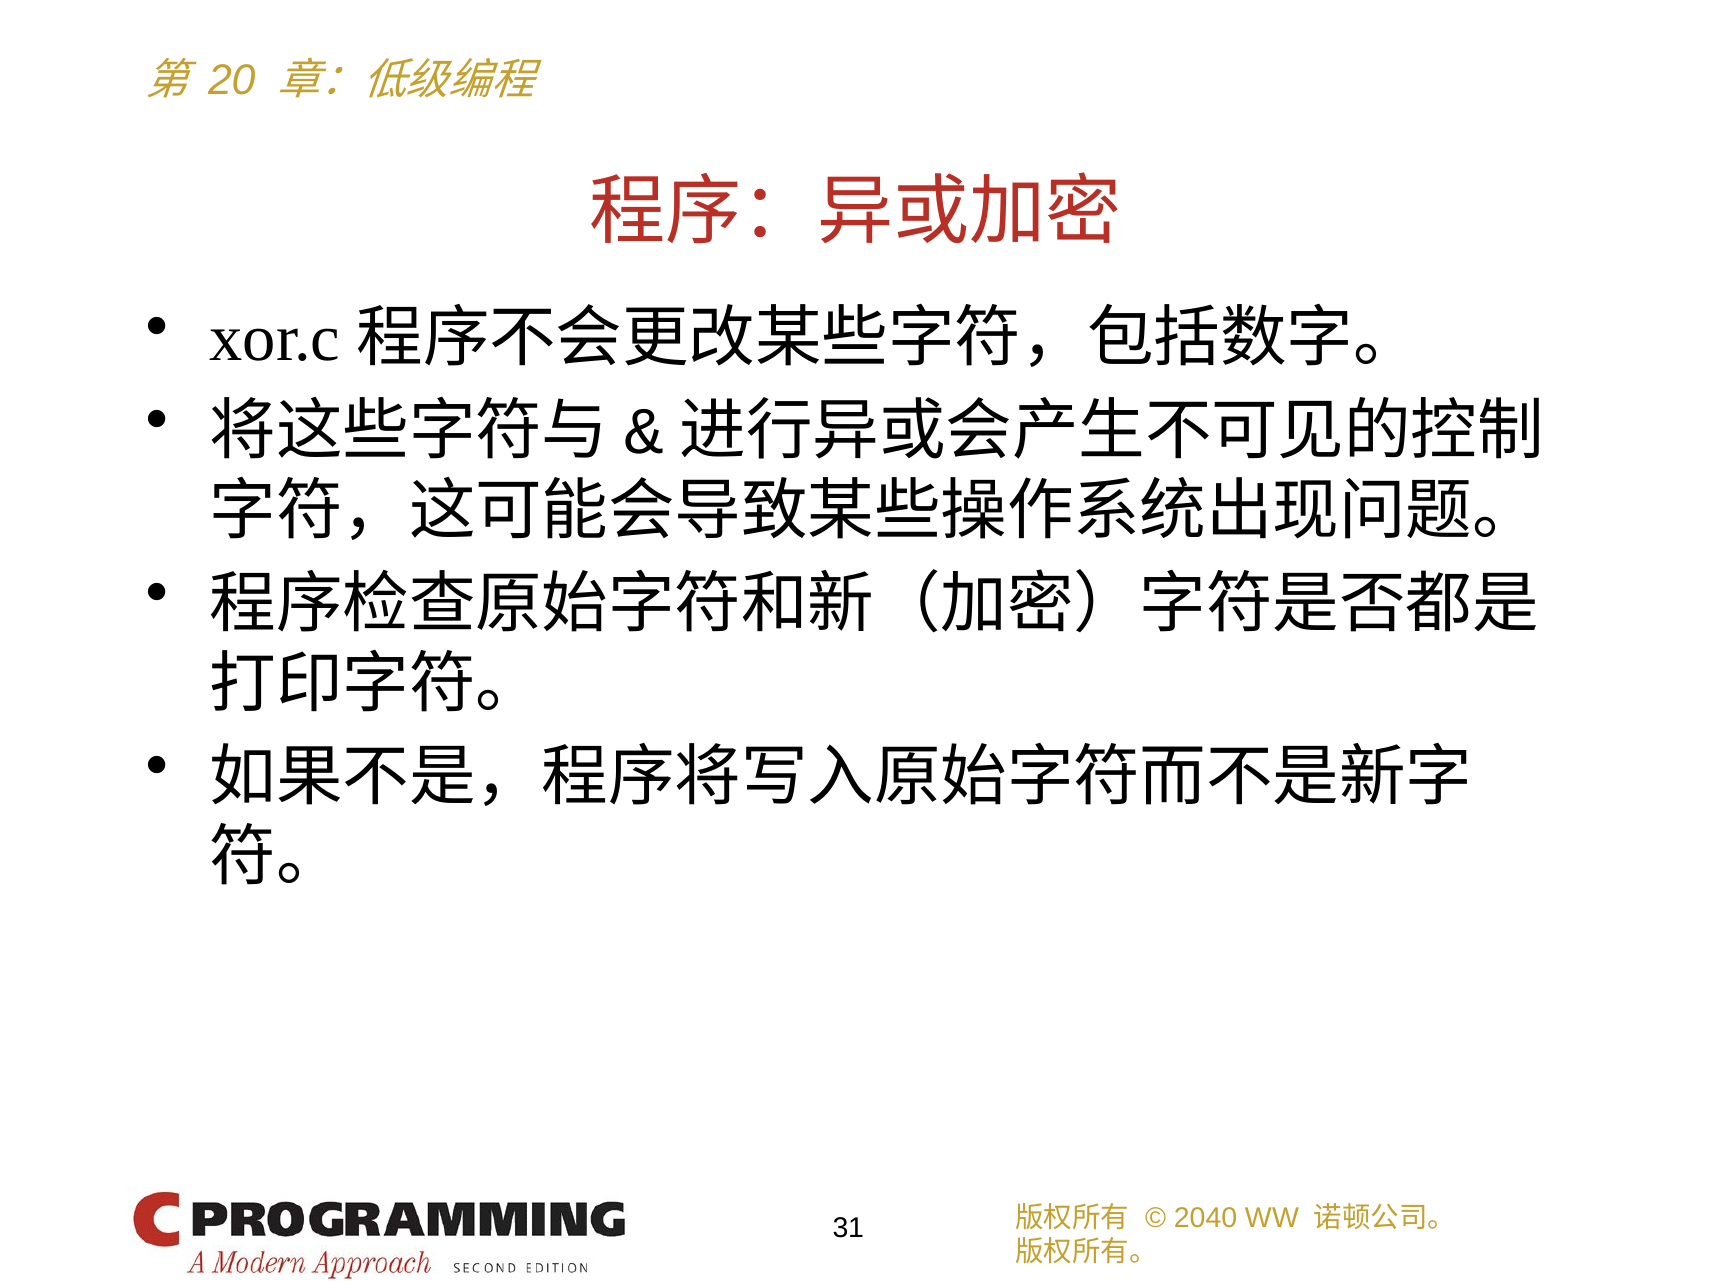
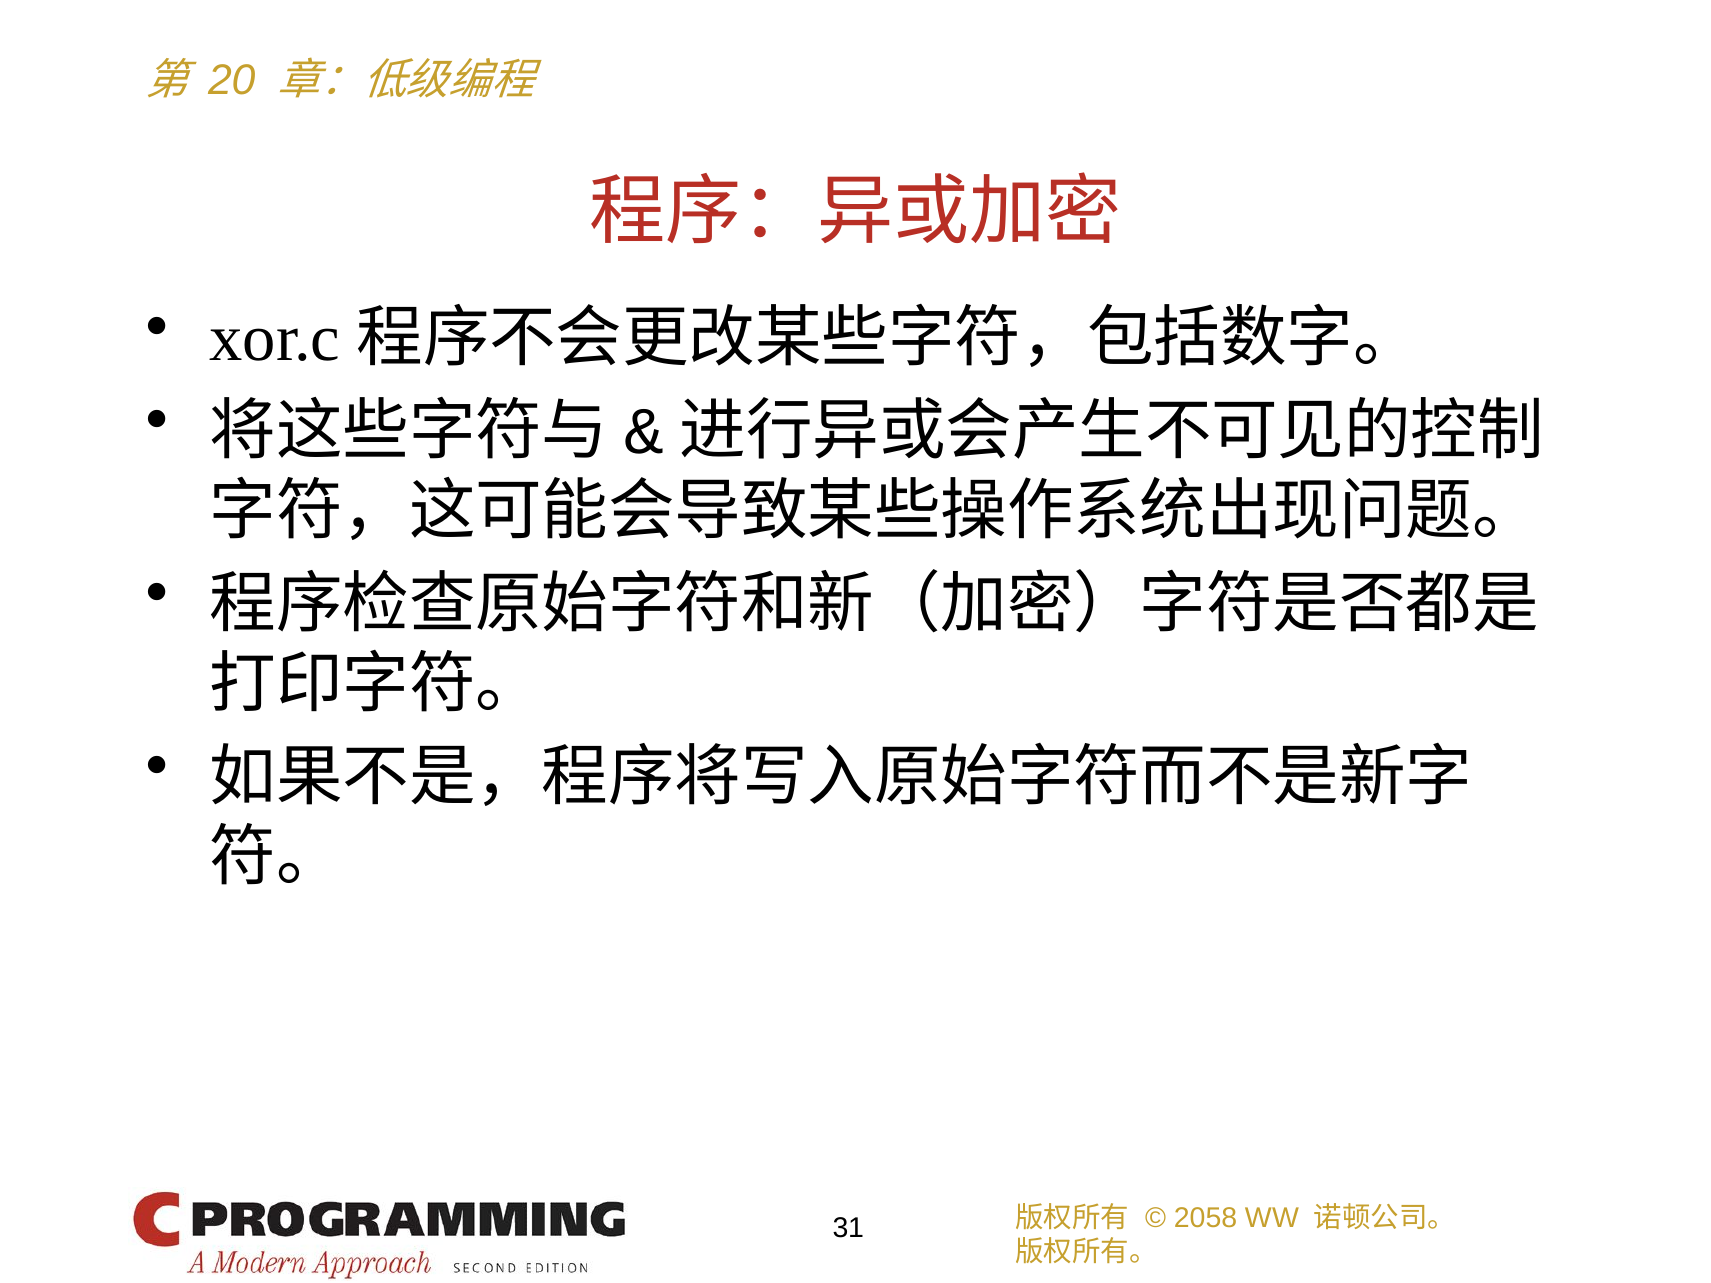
2040: 2040 -> 2058
